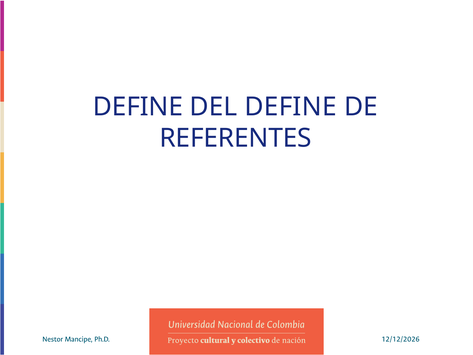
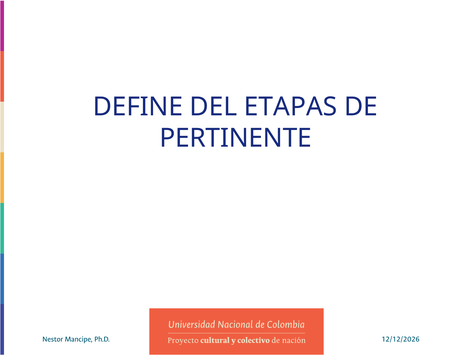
DEL DEFINE: DEFINE -> ETAPAS
REFERENTES: REFERENTES -> PERTINENTE
